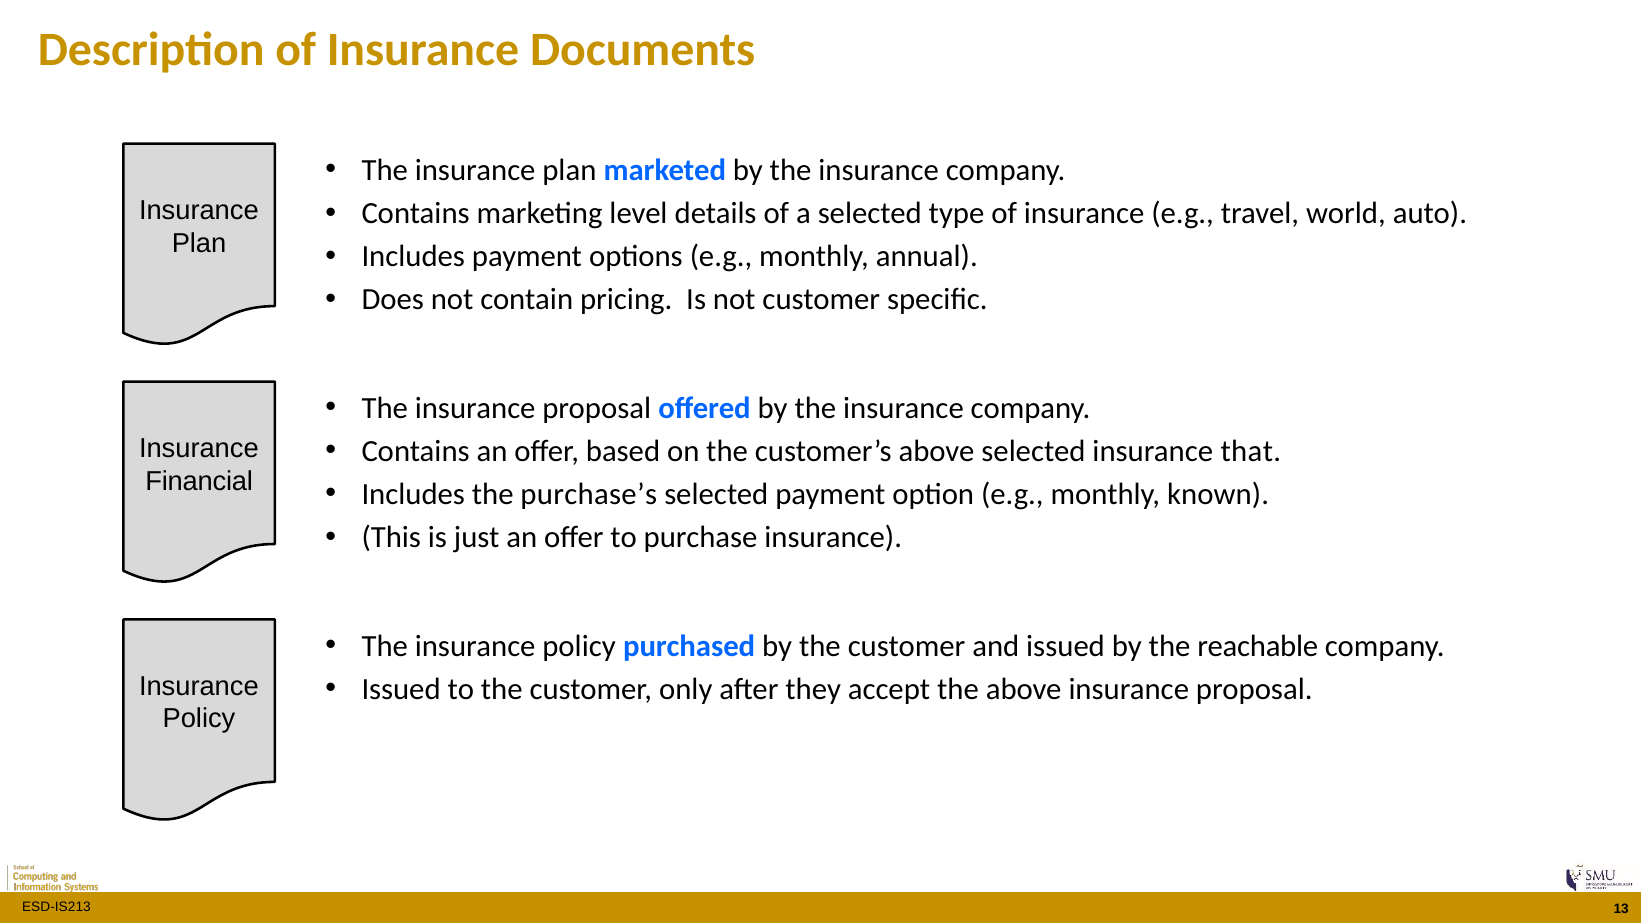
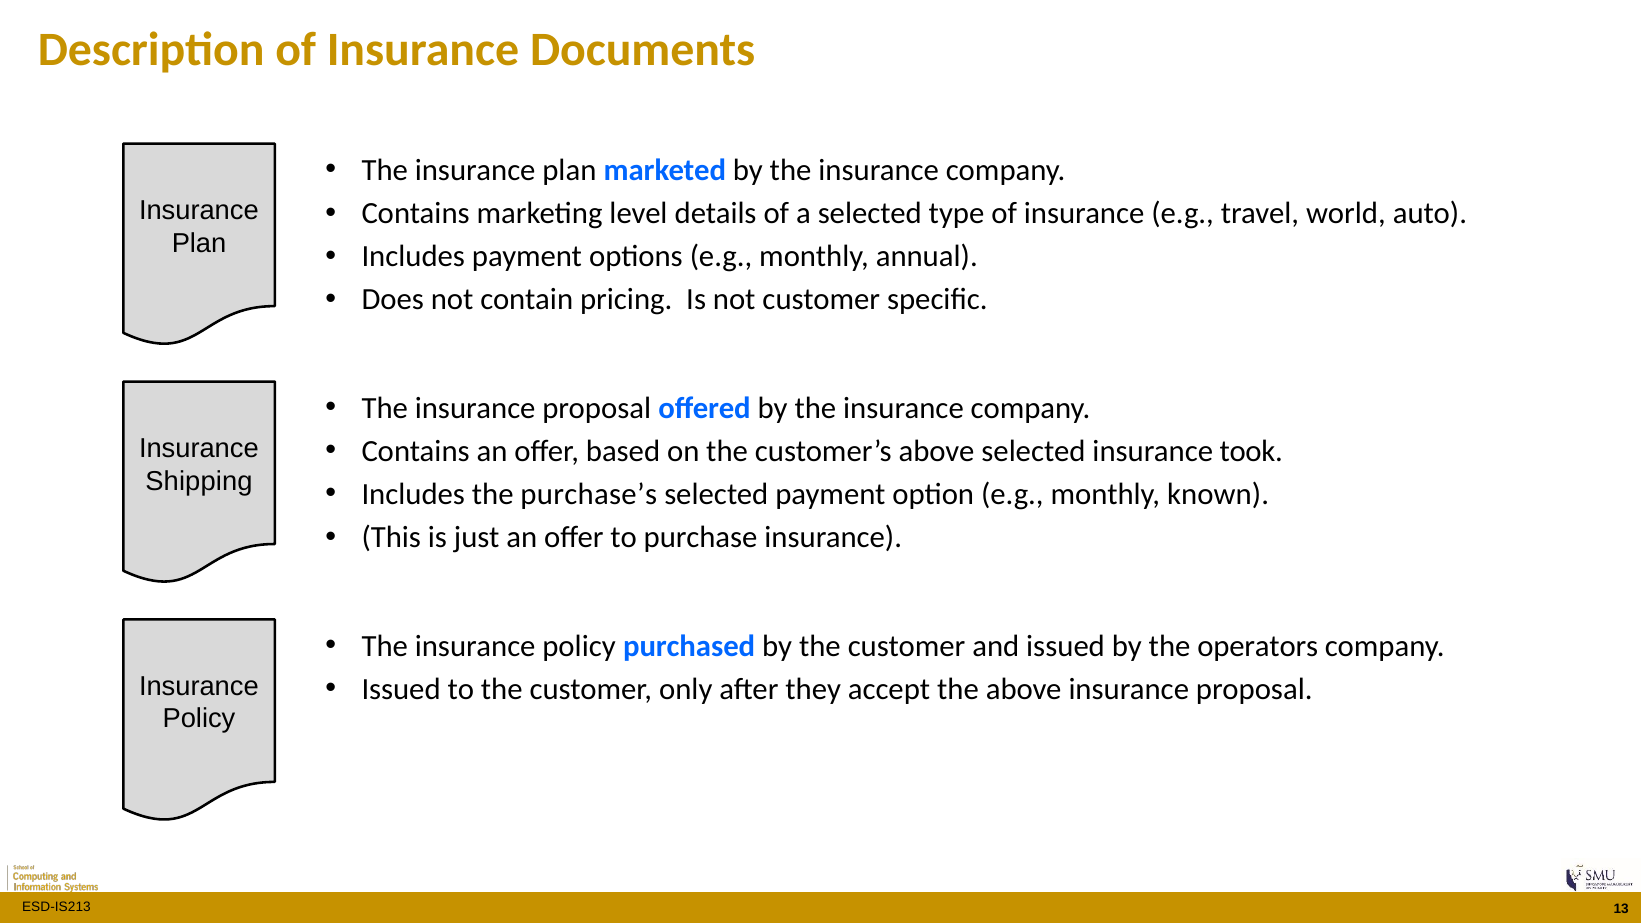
that: that -> took
Financial: Financial -> Shipping
reachable: reachable -> operators
